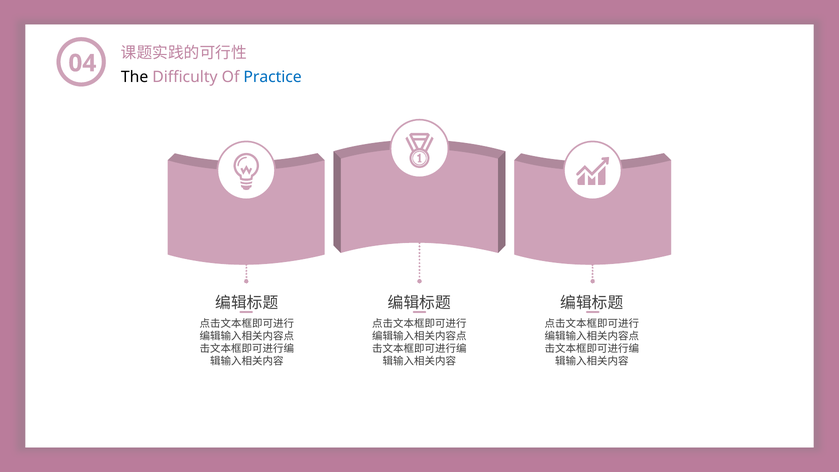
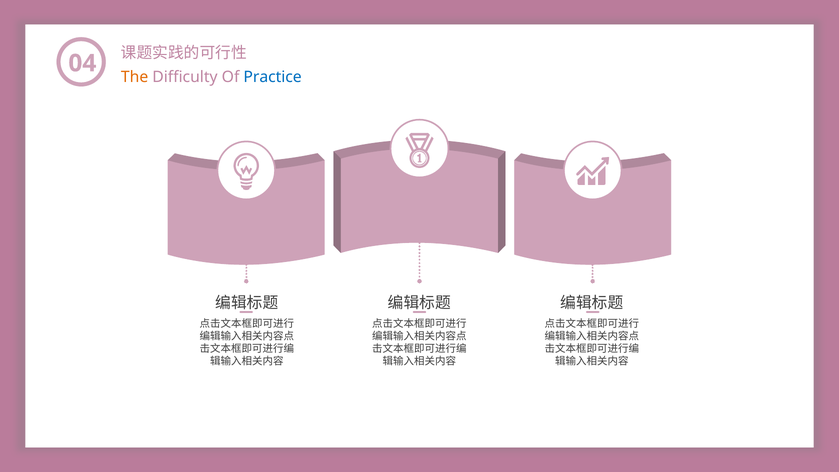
The colour: black -> orange
